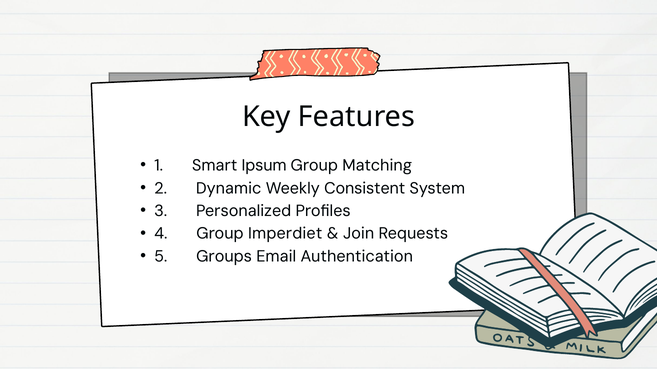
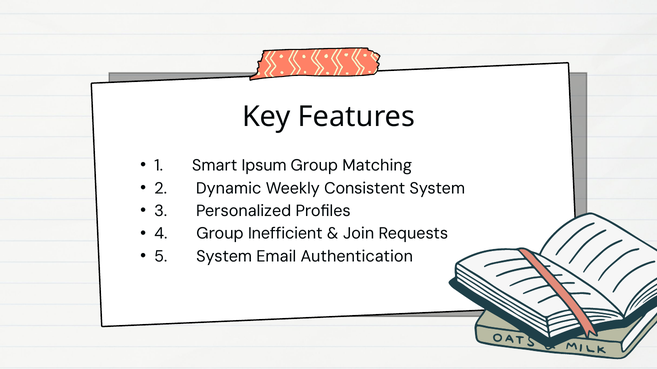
Imperdiet: Imperdiet -> Inefficient
5 Groups: Groups -> System
